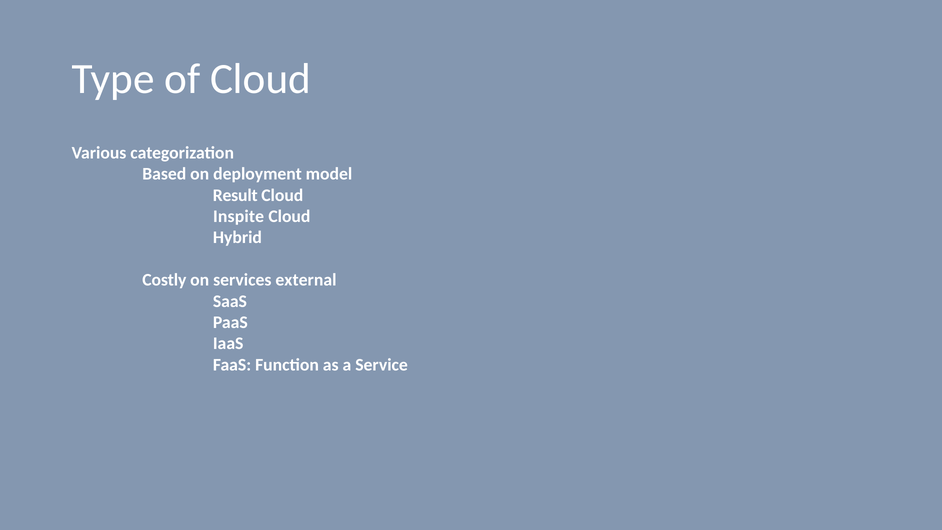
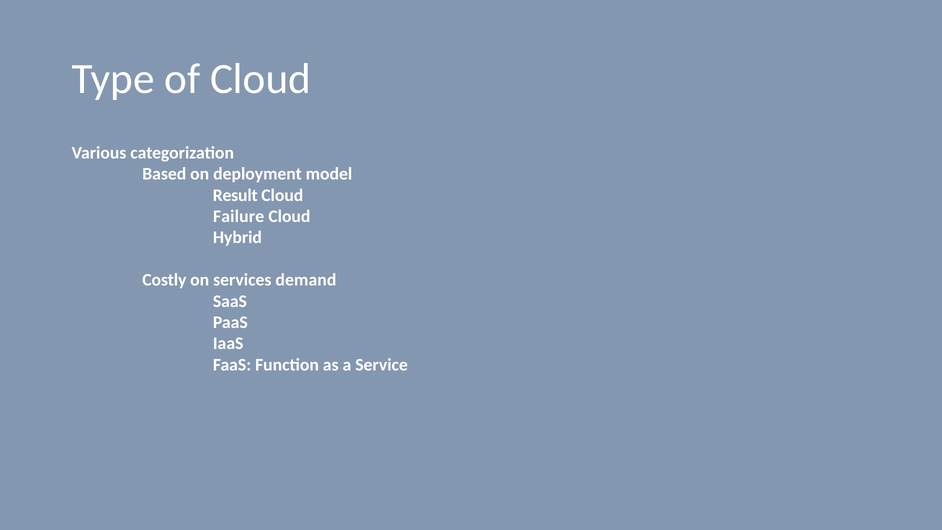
Inspite: Inspite -> Failure
external: external -> demand
